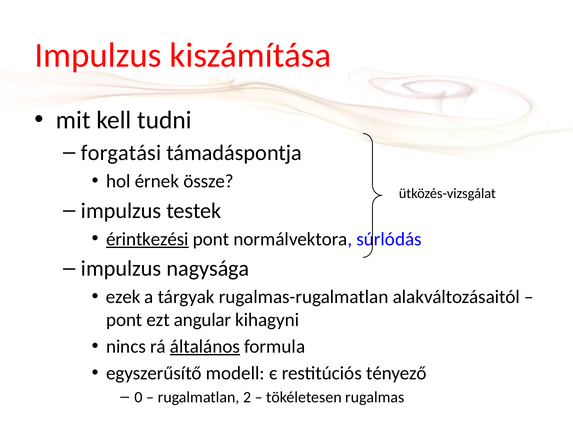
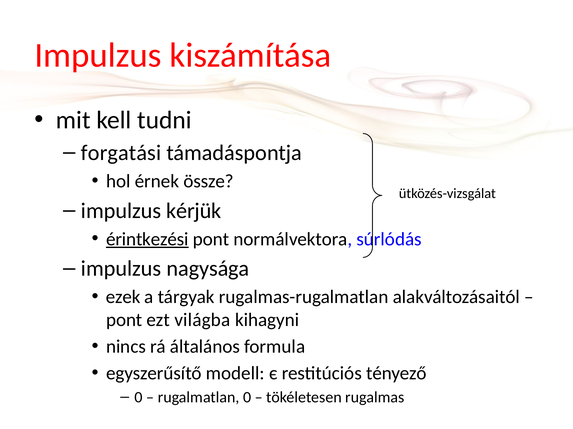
testek: testek -> kérjük
angular: angular -> világba
általános underline: present -> none
rugalmatlan 2: 2 -> 0
